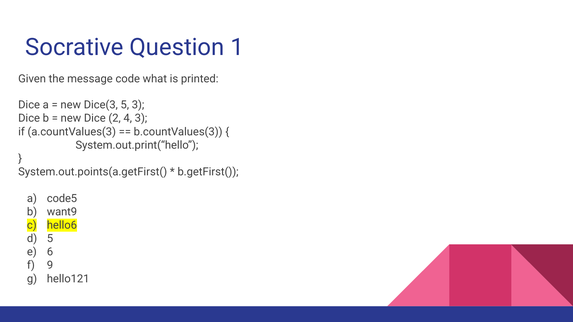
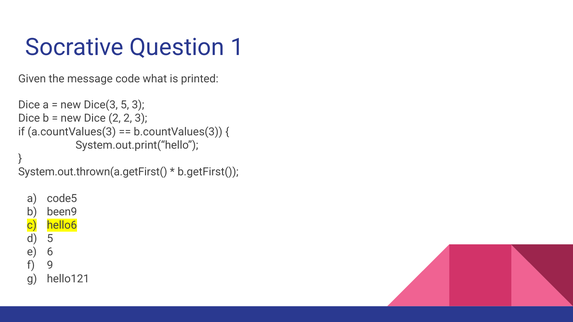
2 4: 4 -> 2
System.out.points(a.getFirst(: System.out.points(a.getFirst( -> System.out.thrown(a.getFirst(
want9: want9 -> been9
